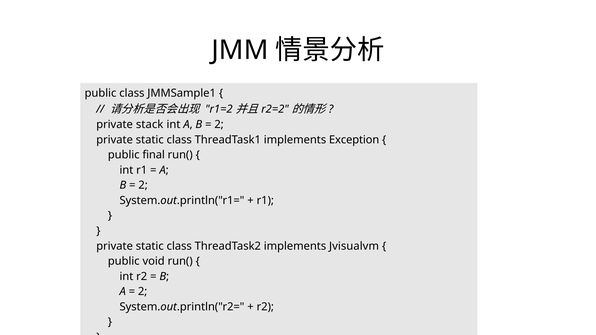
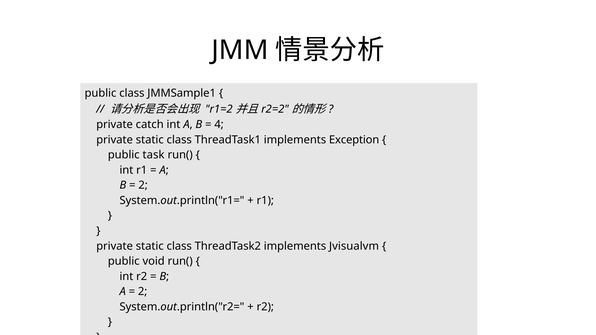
stack: stack -> catch
2 at (219, 125): 2 -> 4
final: final -> task
